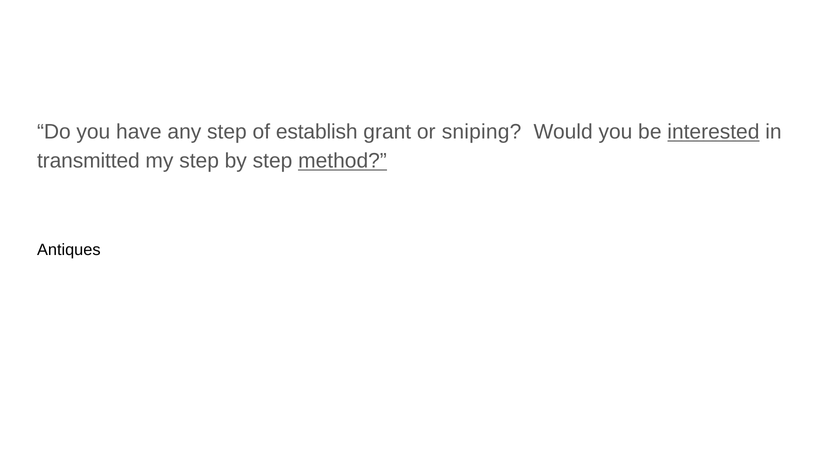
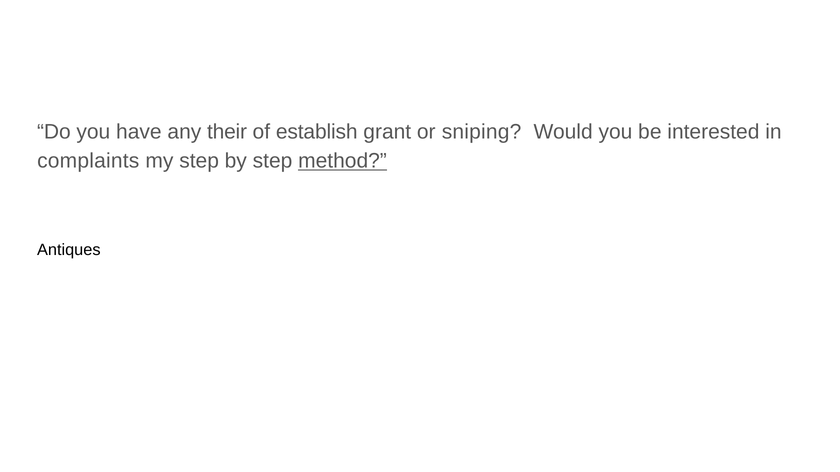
any step: step -> their
interested underline: present -> none
transmitted: transmitted -> complaints
